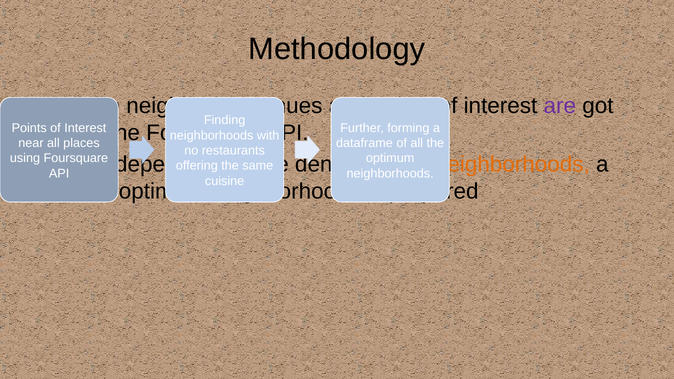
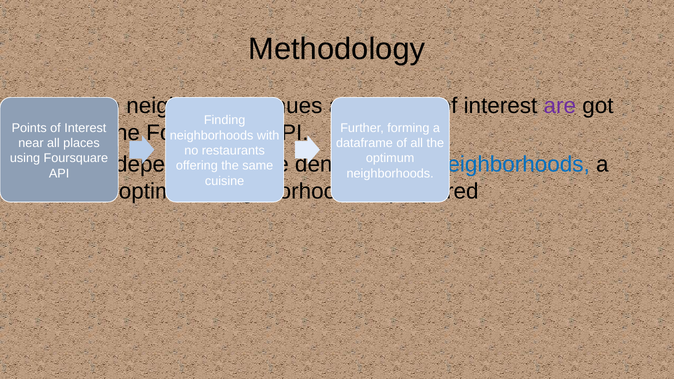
neighborhoods at (512, 164) colour: orange -> blue
